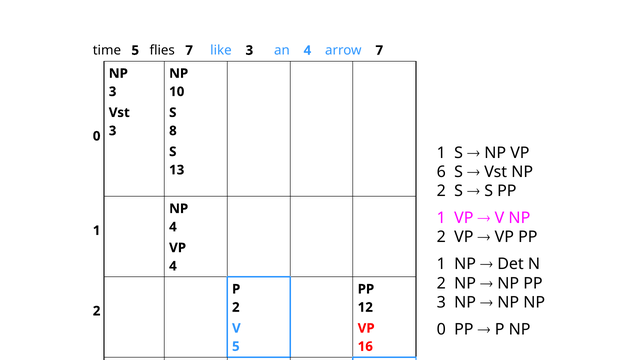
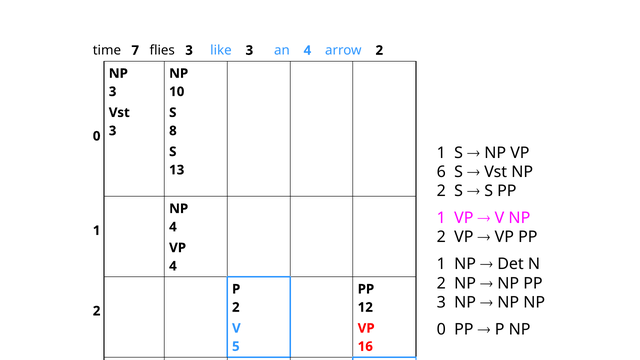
time 5: 5 -> 7
flies 7: 7 -> 3
arrow 7: 7 -> 2
